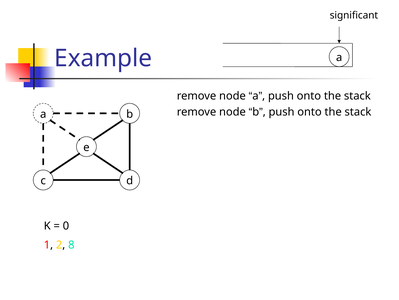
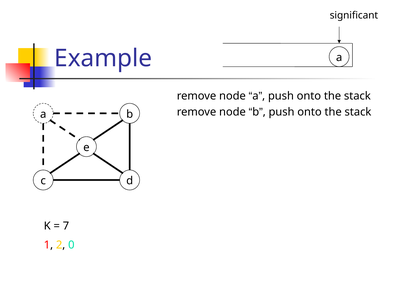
0: 0 -> 7
8: 8 -> 0
